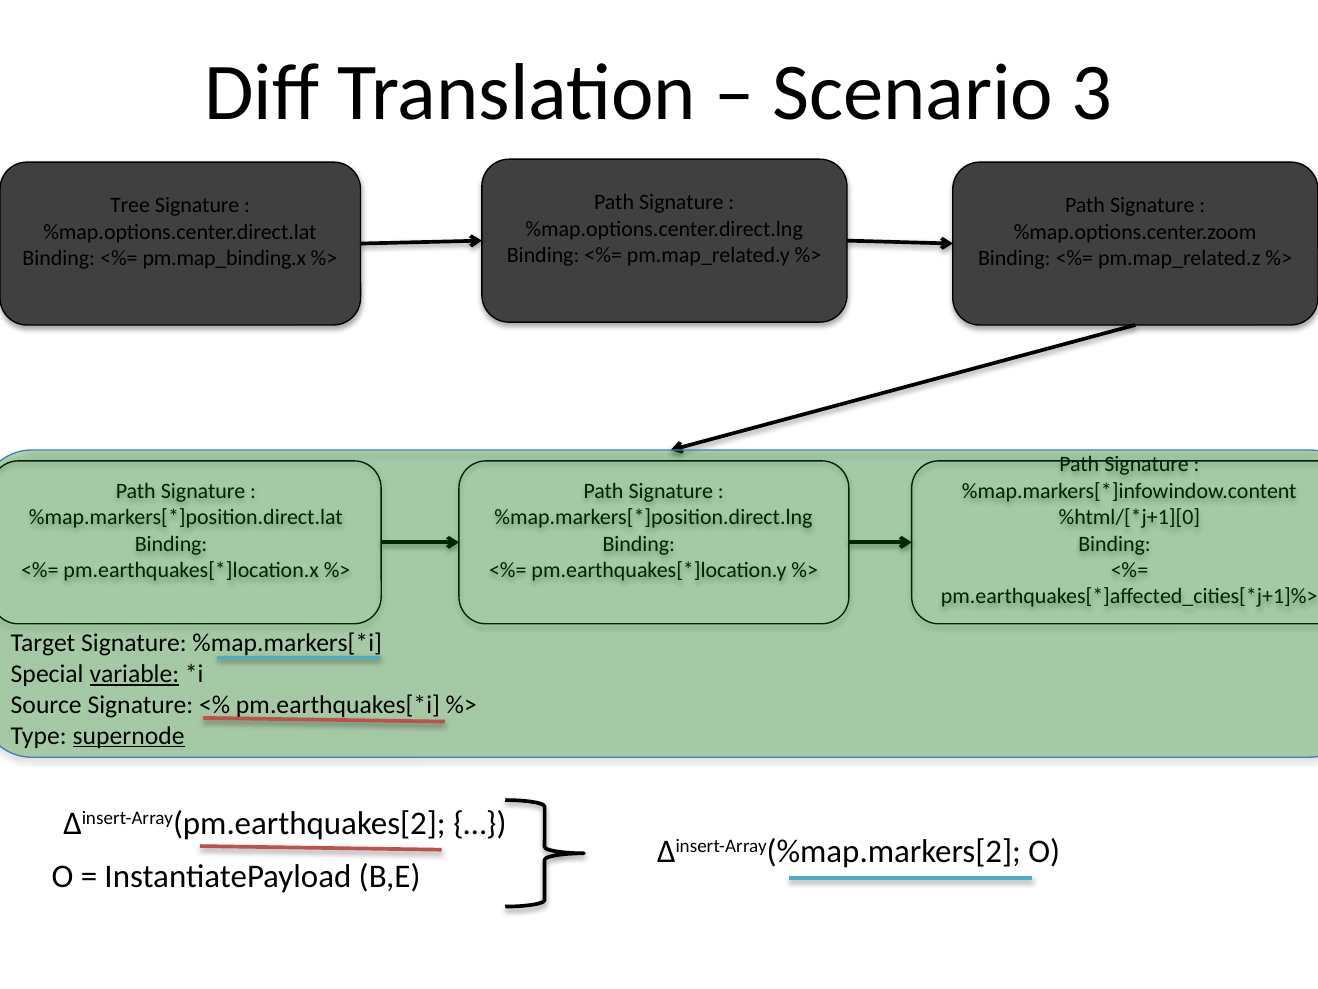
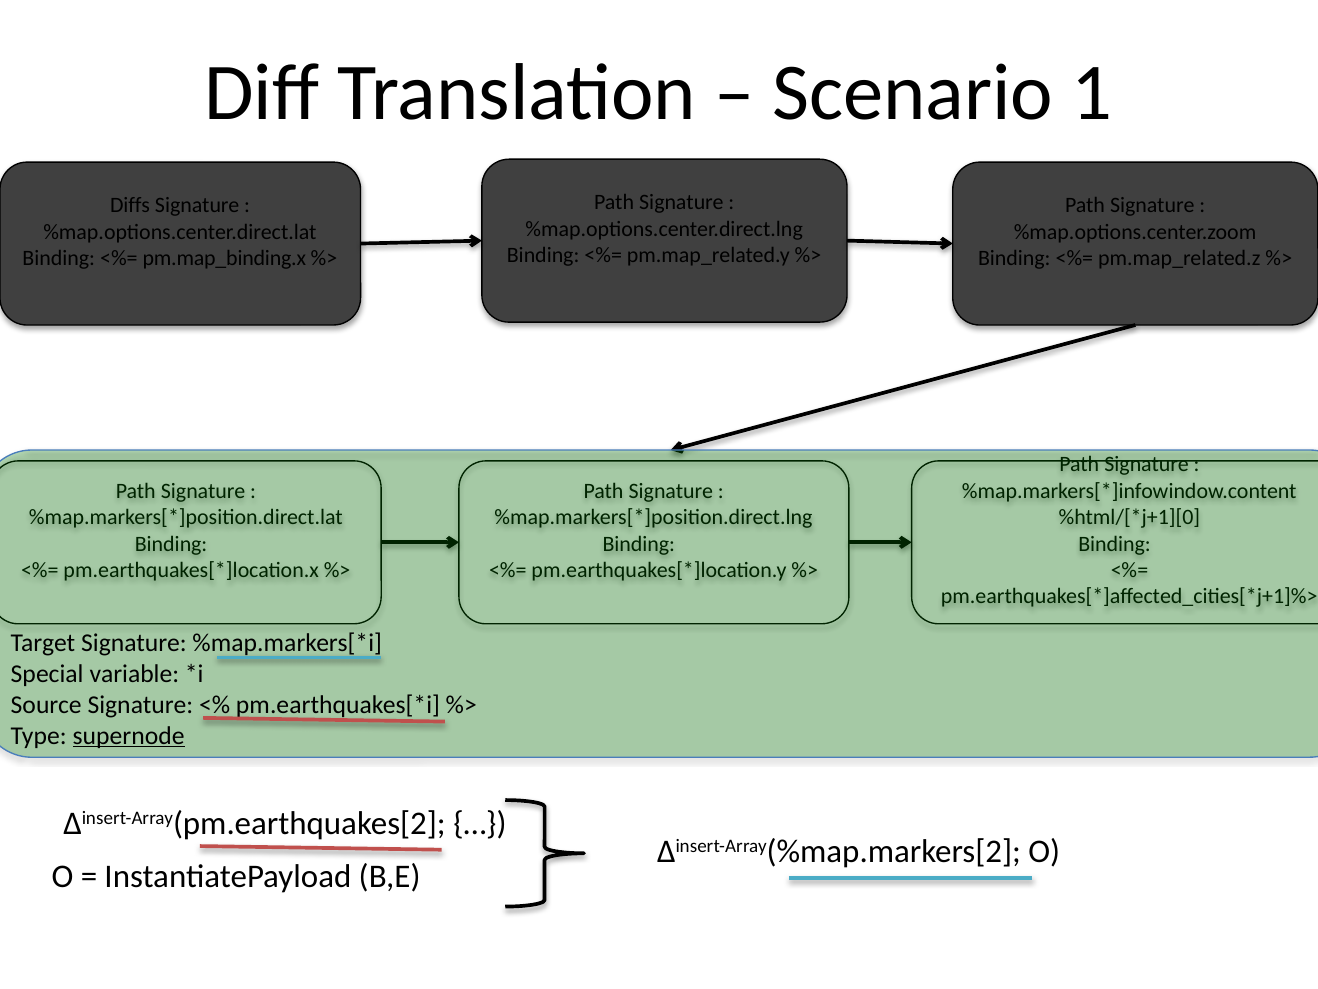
3: 3 -> 1
Tree: Tree -> Diffs
variable underline: present -> none
